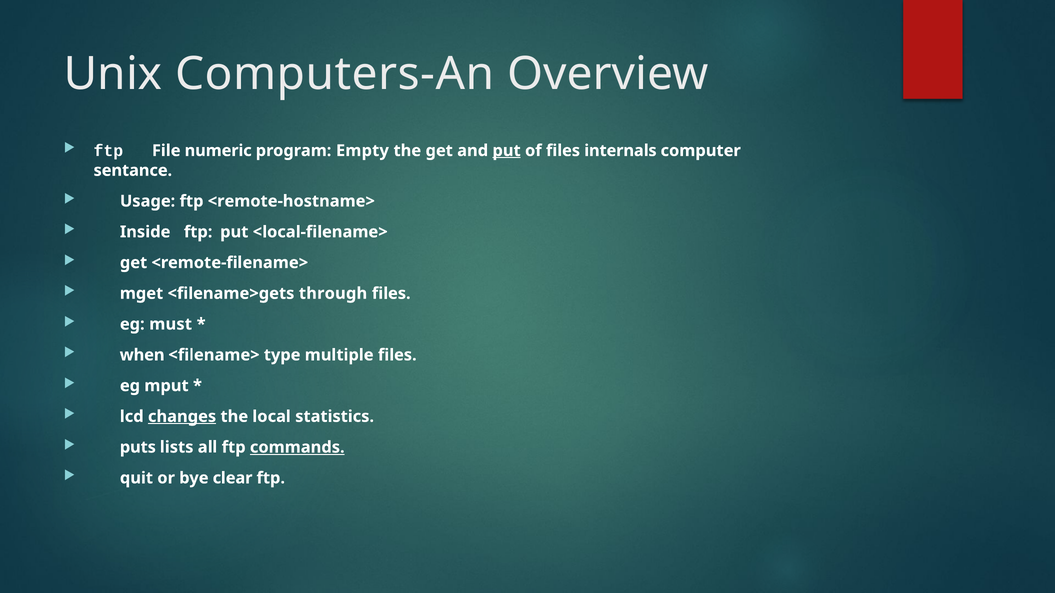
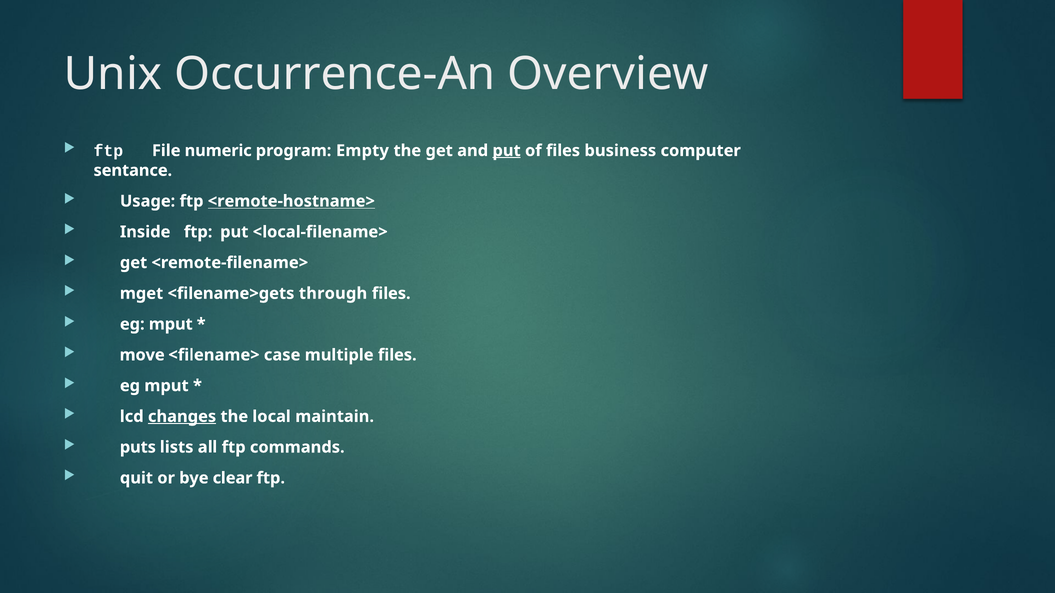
Computers-An: Computers-An -> Occurrence-An
internals: internals -> business
<remote-hostname> underline: none -> present
must at (171, 324): must -> mput
when: when -> move
type: type -> case
statistics: statistics -> maintain
commands underline: present -> none
